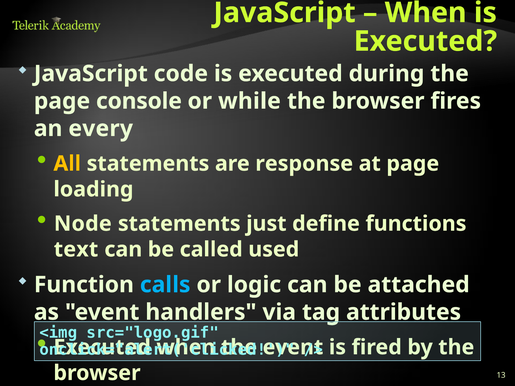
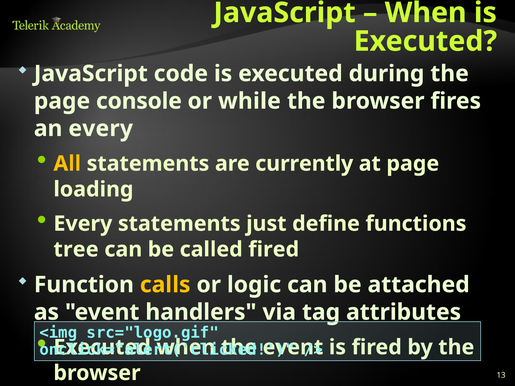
response: response -> currently
Node at (83, 224): Node -> Every
text: text -> tree
called used: used -> fired
calls colour: light blue -> yellow
